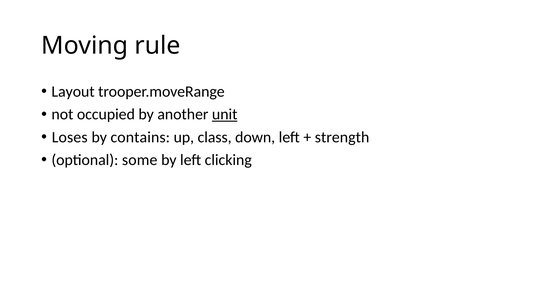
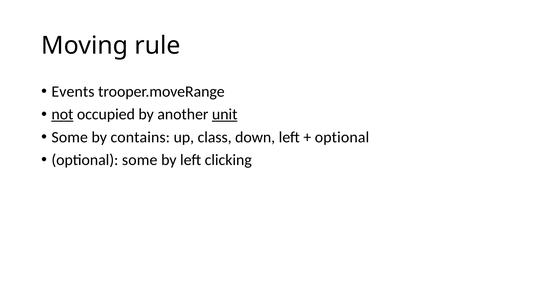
Layout: Layout -> Events
not underline: none -> present
Loses at (70, 137): Loses -> Some
strength at (342, 137): strength -> optional
